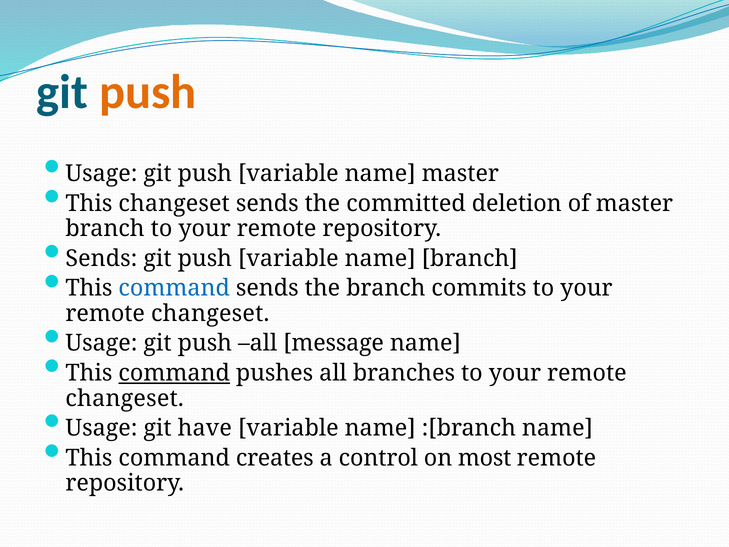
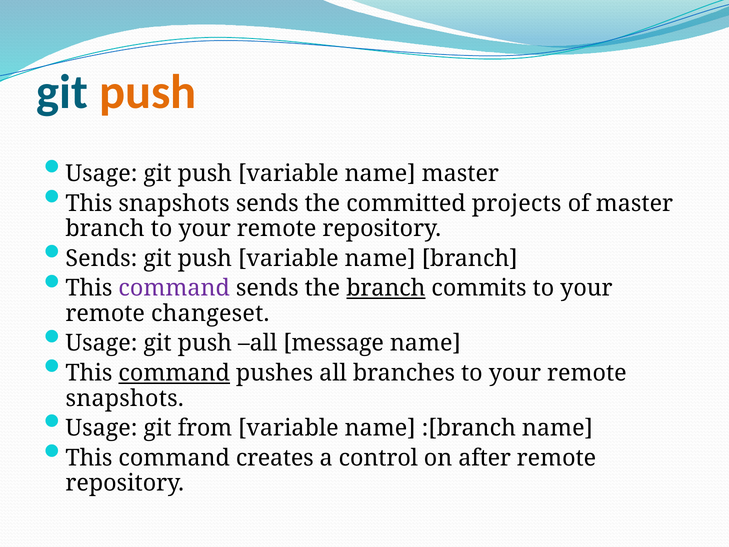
This changeset: changeset -> snapshots
deletion: deletion -> projects
command at (174, 288) colour: blue -> purple
branch at (386, 288) underline: none -> present
changeset at (125, 398): changeset -> snapshots
have: have -> from
most: most -> after
